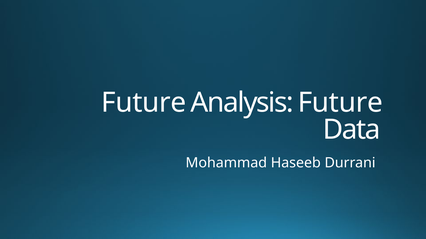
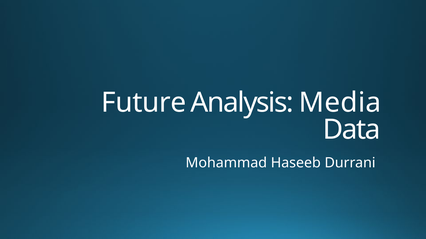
Analysis Future: Future -> Media
